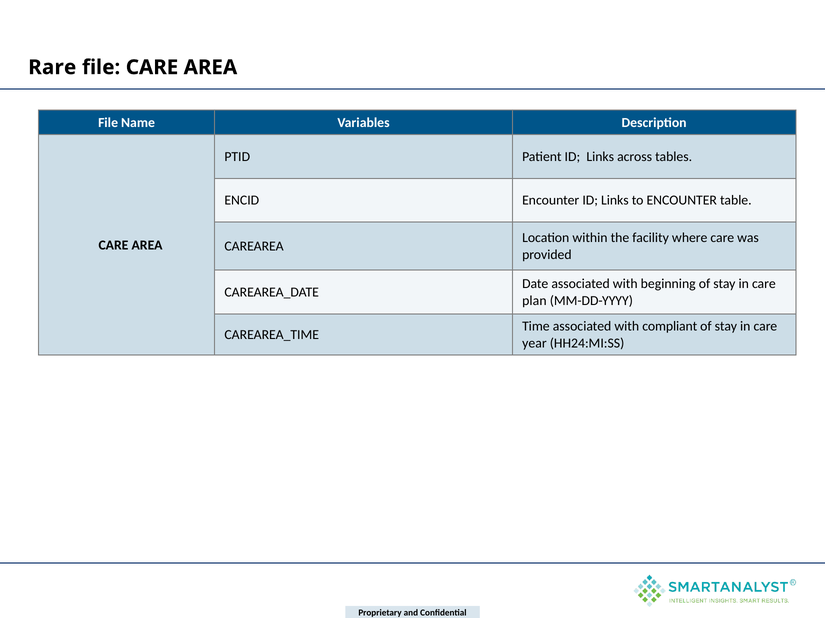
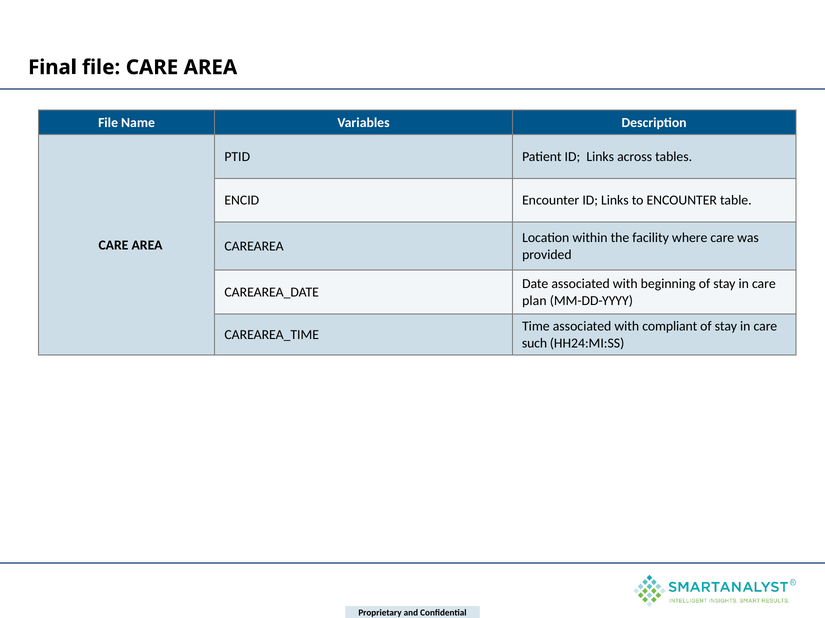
Rare: Rare -> Final
year: year -> such
